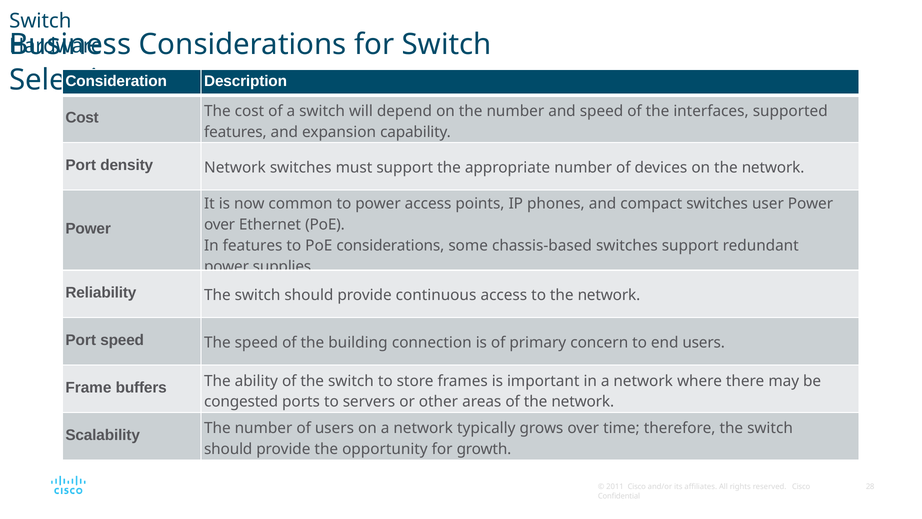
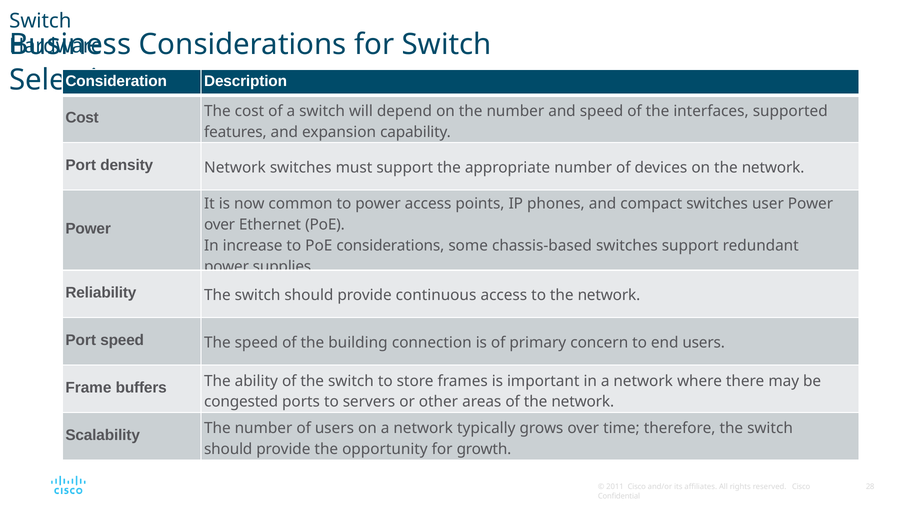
In features: features -> increase
